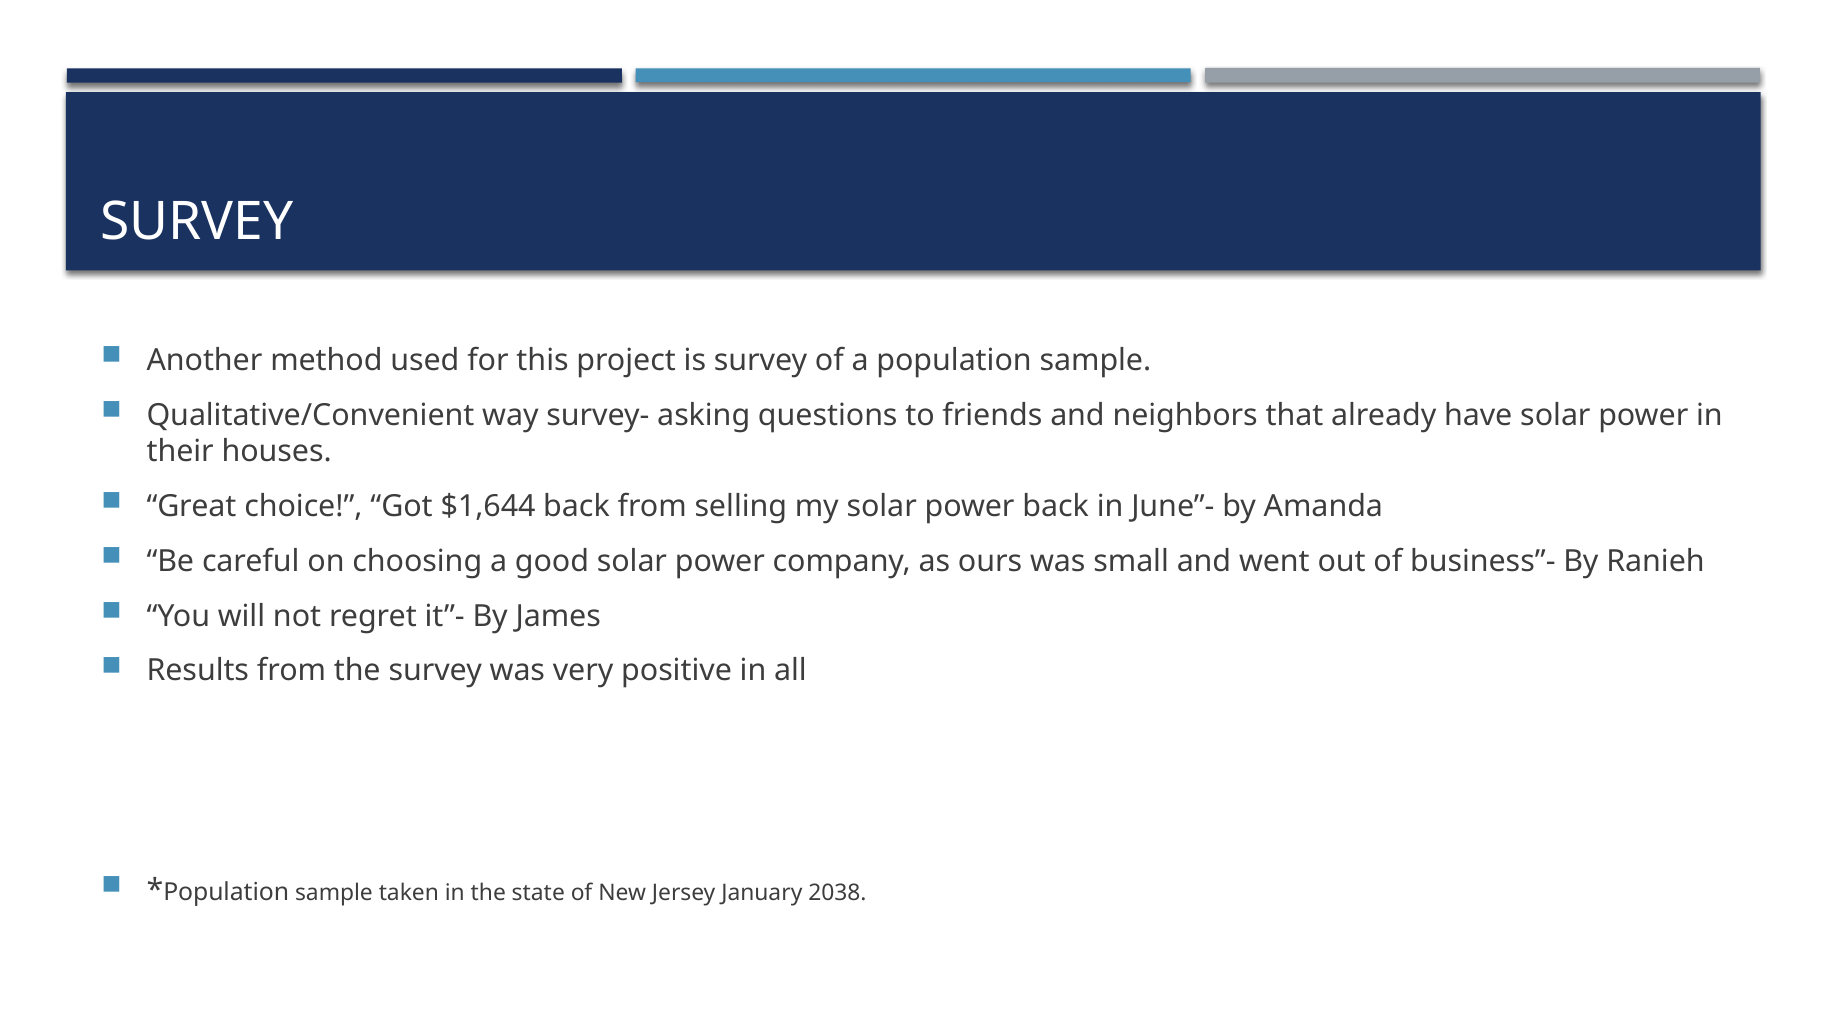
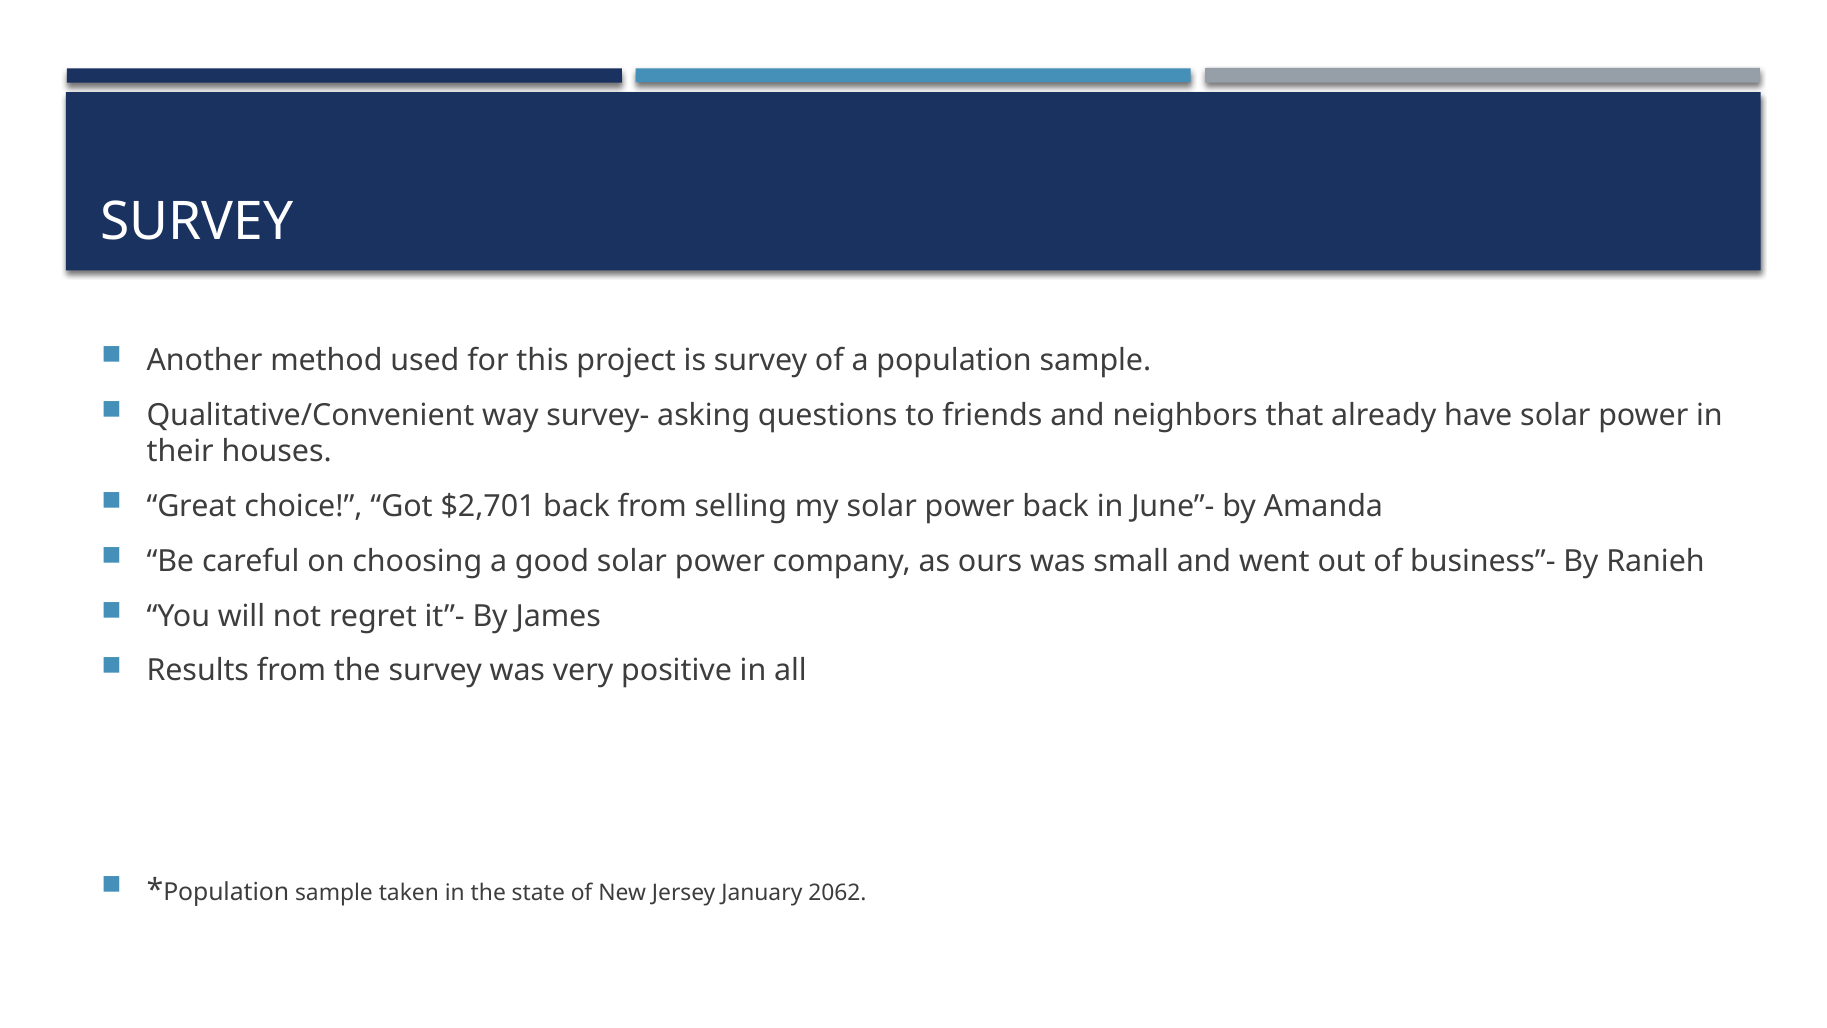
$1,644: $1,644 -> $2,701
2038: 2038 -> 2062
